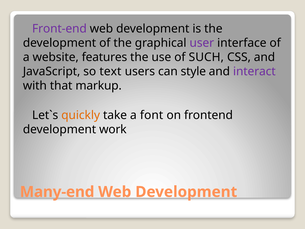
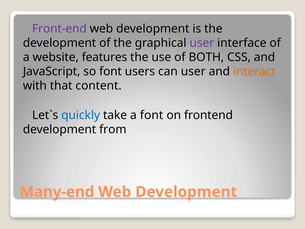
SUCH: SUCH -> BOTH
so text: text -> font
can style: style -> user
interact colour: purple -> orange
markup: markup -> content
quickly colour: orange -> blue
work: work -> from
